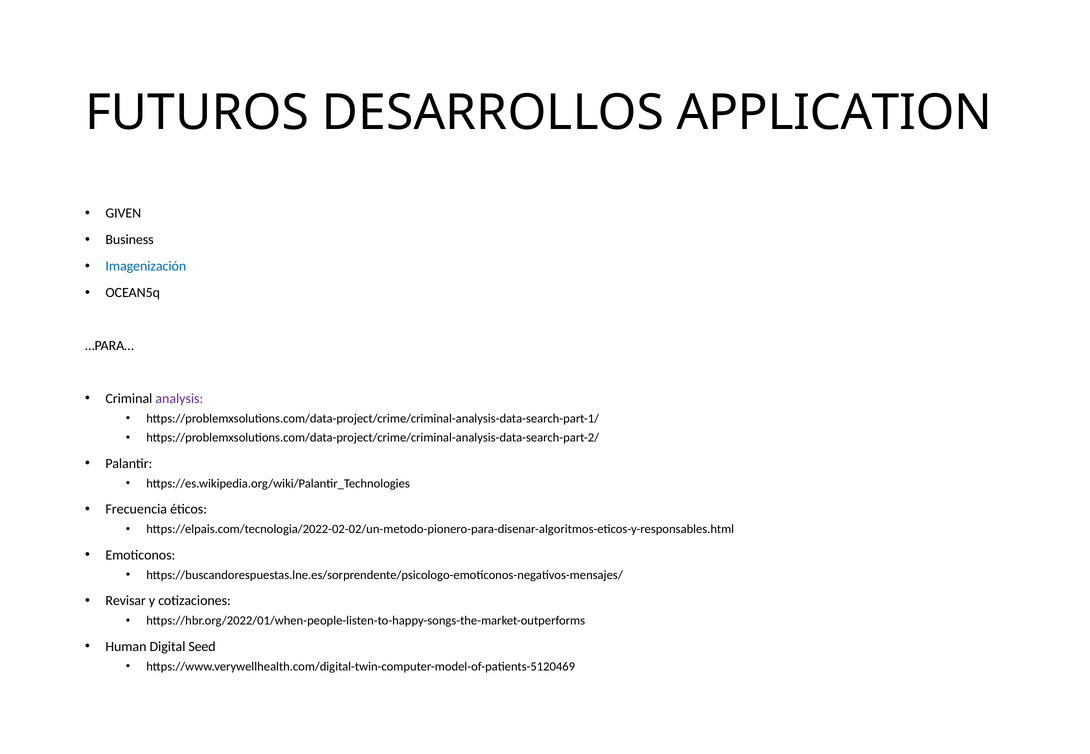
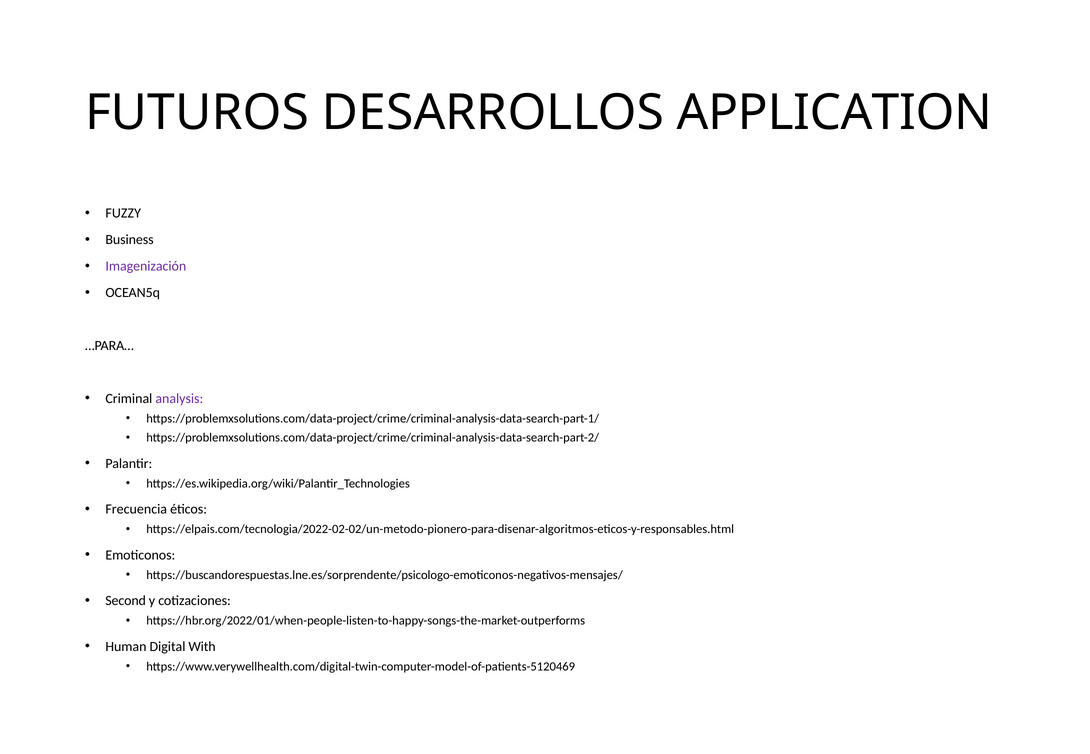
GIVEN: GIVEN -> FUZZY
Imagenización colour: blue -> purple
Revisar: Revisar -> Second
Seed: Seed -> With
